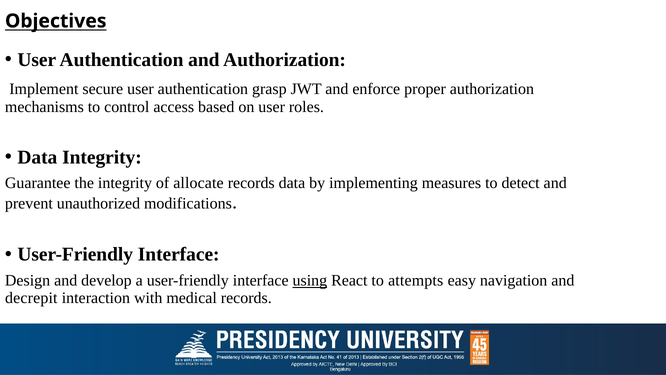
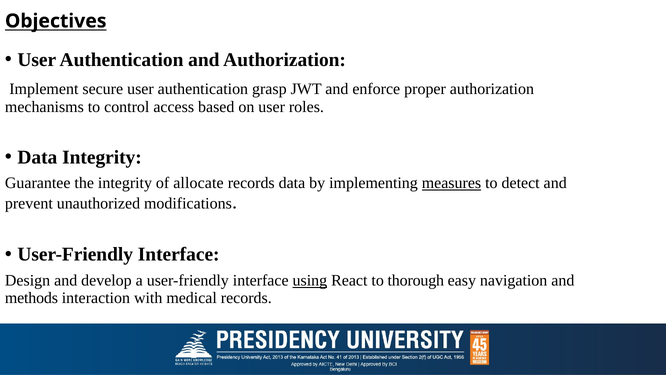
measures underline: none -> present
attempts: attempts -> thorough
decrepit: decrepit -> methods
